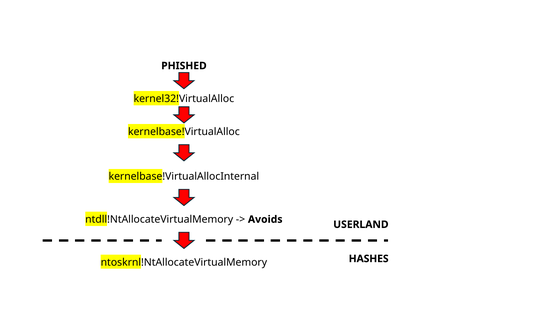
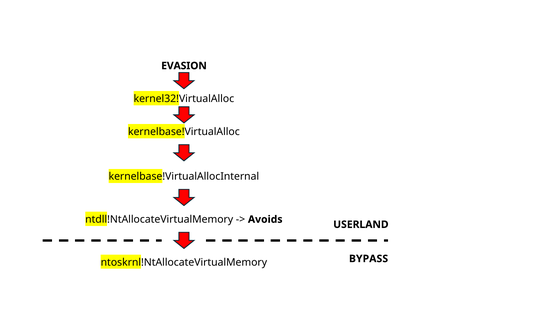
PHISHED: PHISHED -> EVASION
HASHES: HASHES -> BYPASS
